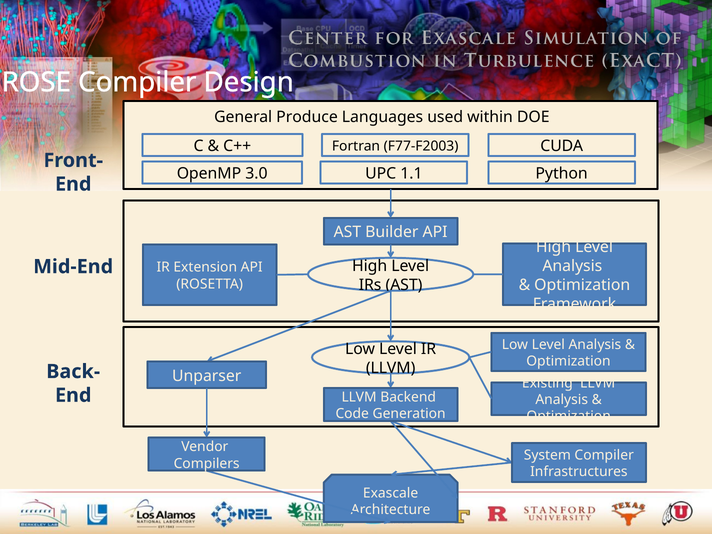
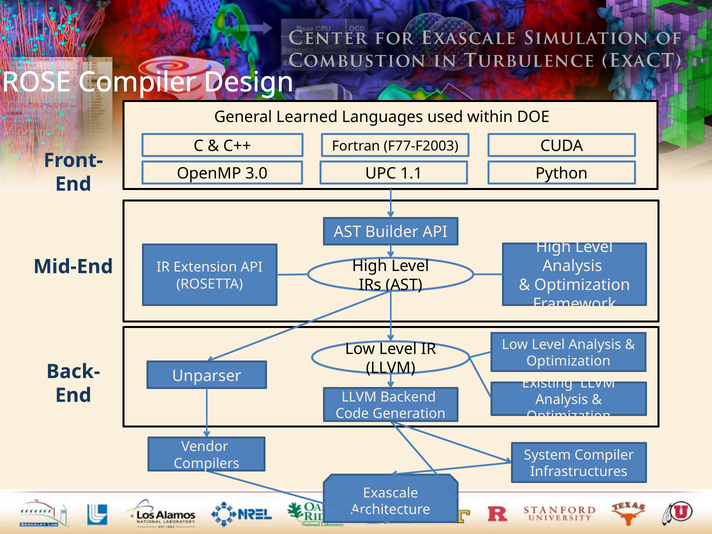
Produce: Produce -> Learned
